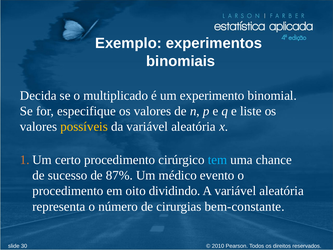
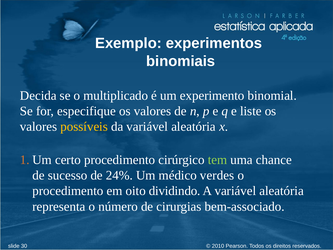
tem colour: light blue -> light green
87%: 87% -> 24%
evento: evento -> verdes
bem-constante: bem-constante -> bem-associado
